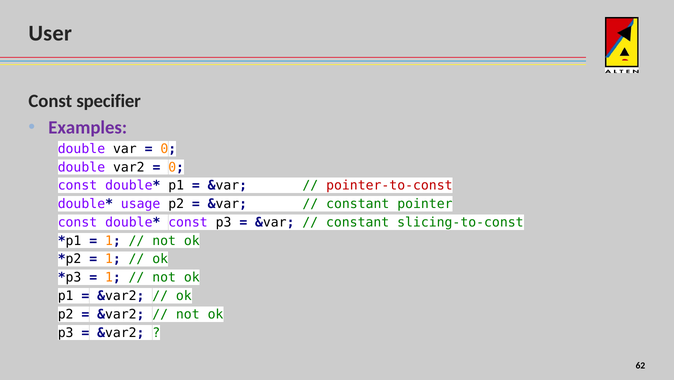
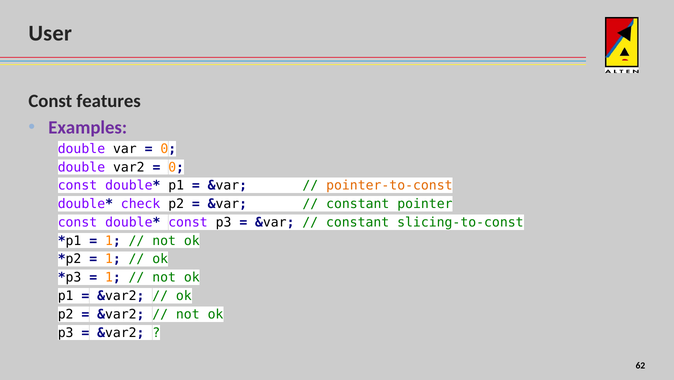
specifier: specifier -> features
pointer-to-const colour: red -> orange
usage: usage -> check
